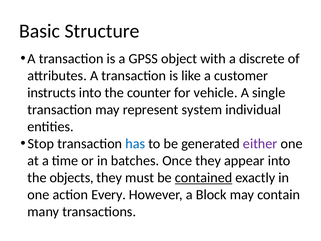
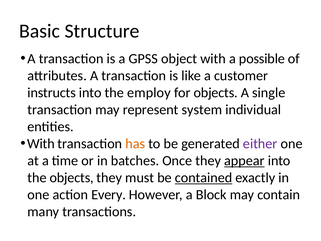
discrete: discrete -> possible
counter: counter -> employ
for vehicle: vehicle -> objects
Stop at (41, 144): Stop -> With
has colour: blue -> orange
appear underline: none -> present
